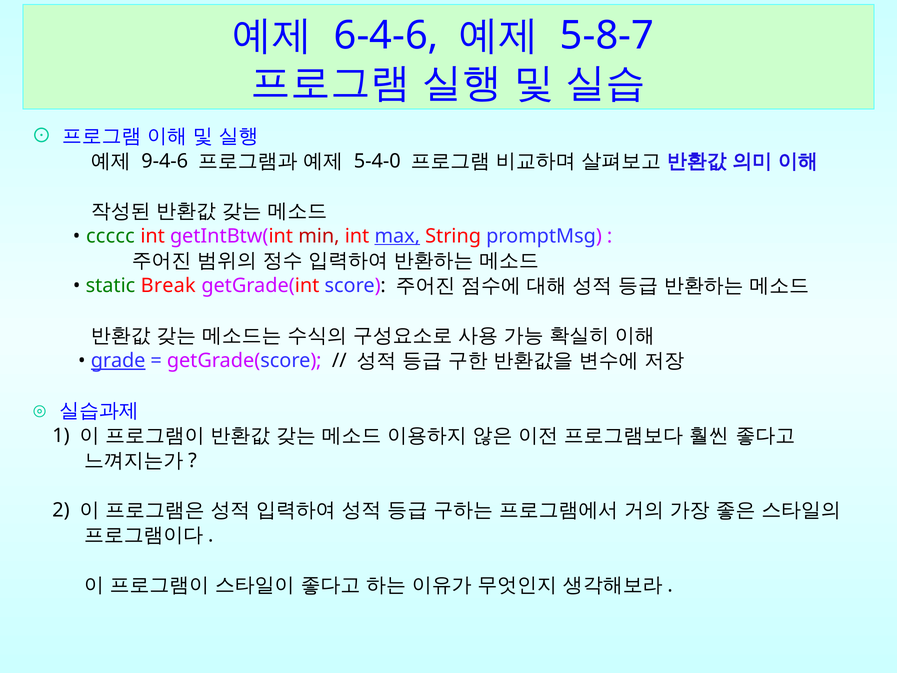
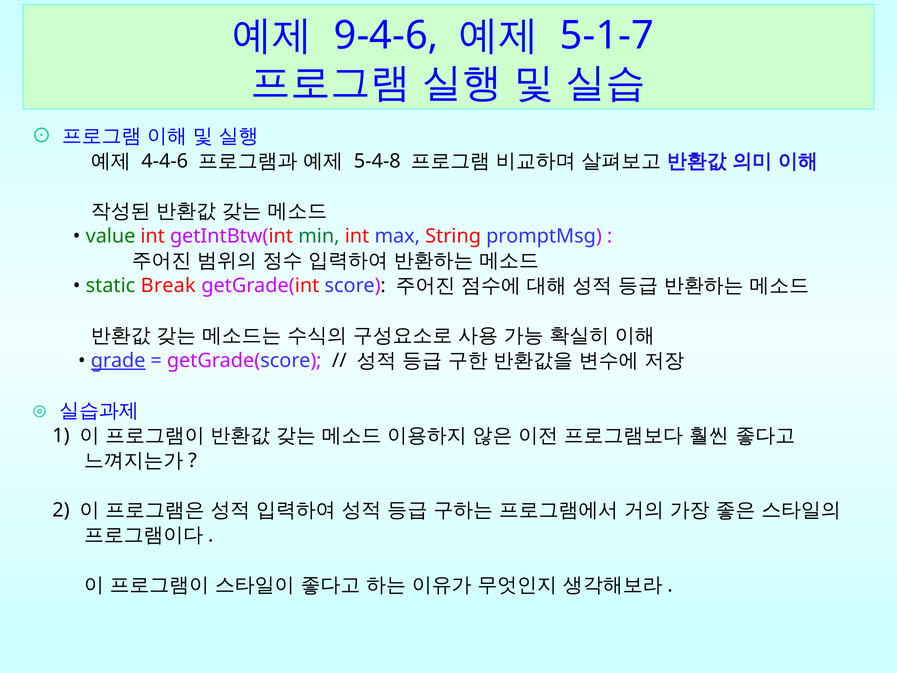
6-4-6: 6-4-6 -> 9-4-6
5-8-7: 5-8-7 -> 5-1-7
9-4-6: 9-4-6 -> 4-4-6
5-4-0: 5-4-0 -> 5-4-8
ccccc: ccccc -> value
min colour: red -> green
max underline: present -> none
